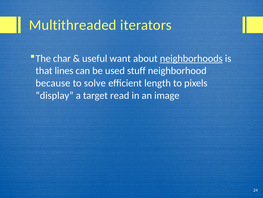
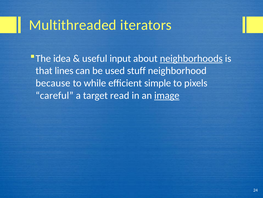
char: char -> idea
want: want -> input
solve: solve -> while
length: length -> simple
display: display -> careful
image underline: none -> present
